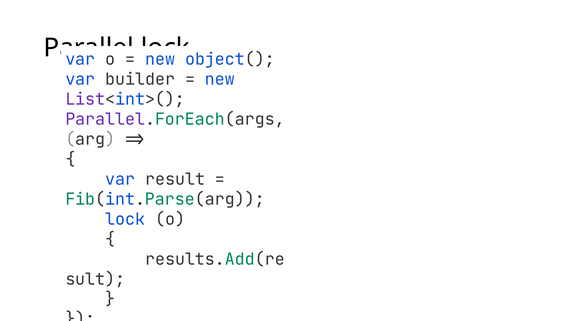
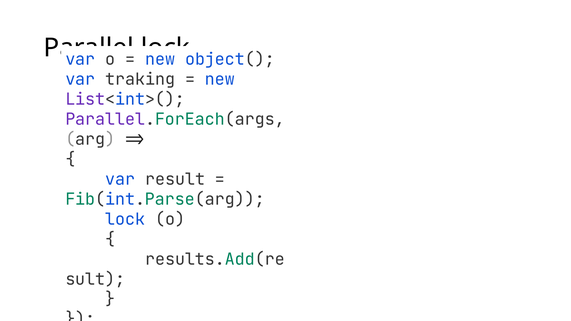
builder: builder -> traking
